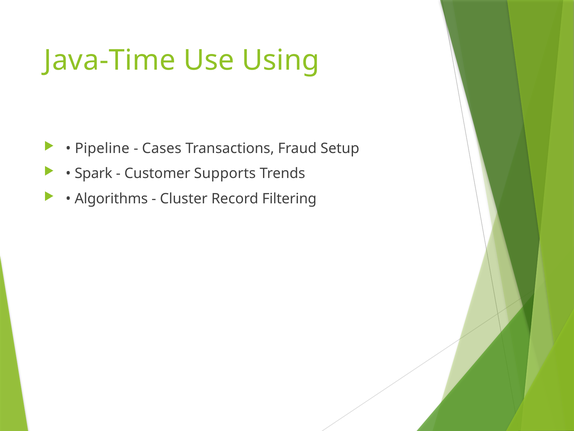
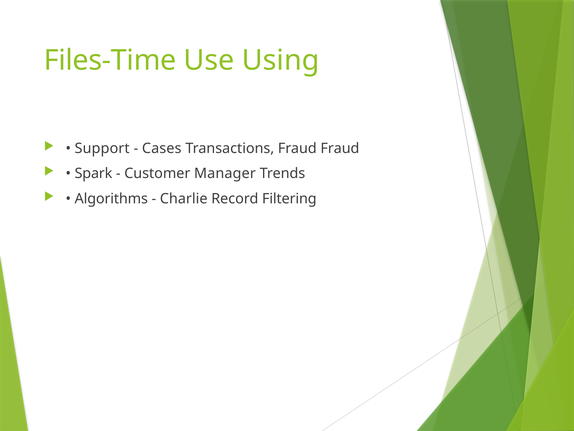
Java-Time: Java-Time -> Files-Time
Pipeline: Pipeline -> Support
Fraud Setup: Setup -> Fraud
Supports: Supports -> Manager
Cluster: Cluster -> Charlie
